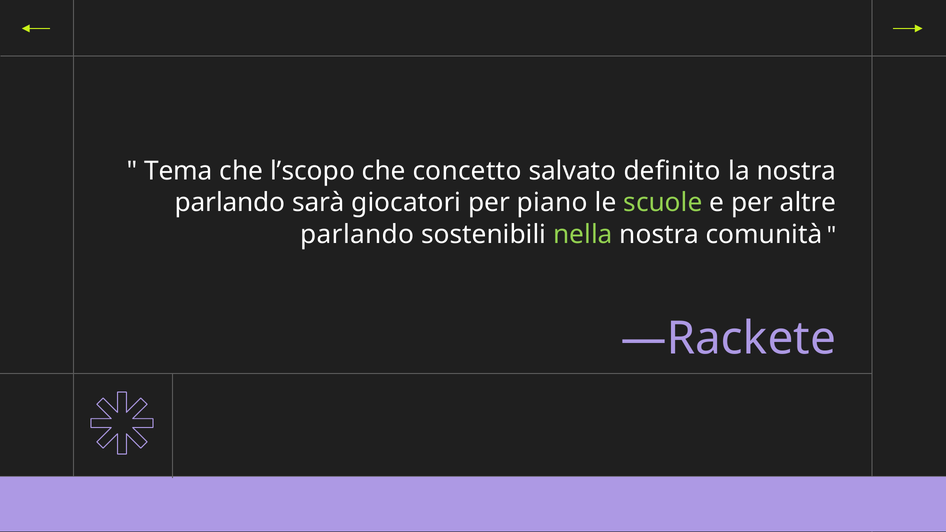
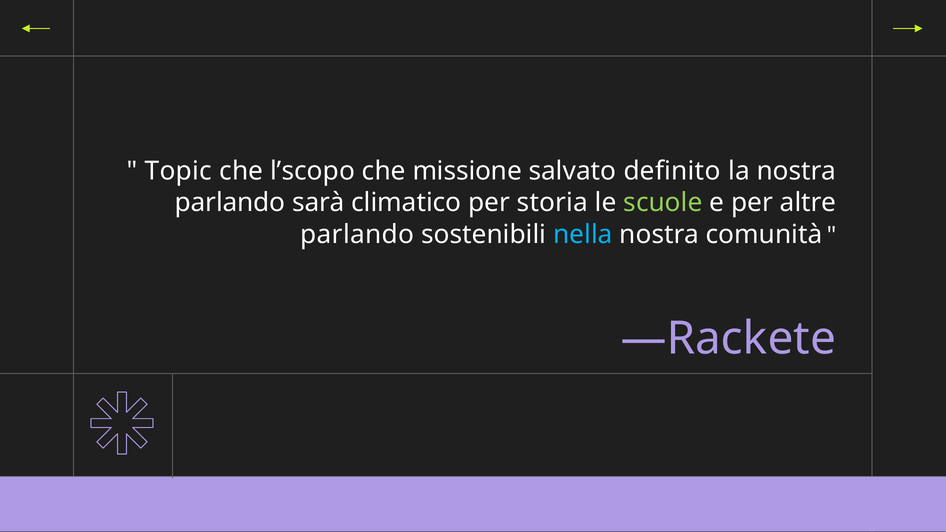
Tema: Tema -> Topic
concetto: concetto -> missione
giocatori: giocatori -> climatico
piano: piano -> storia
nella colour: light green -> light blue
